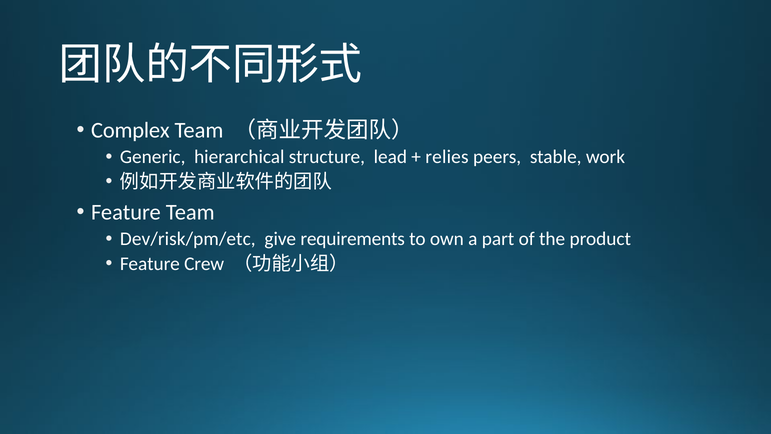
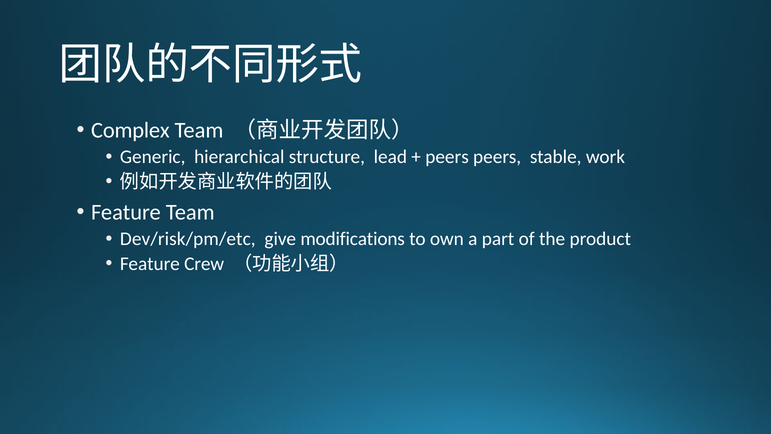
relies at (447, 157): relies -> peers
requirements: requirements -> modifications
